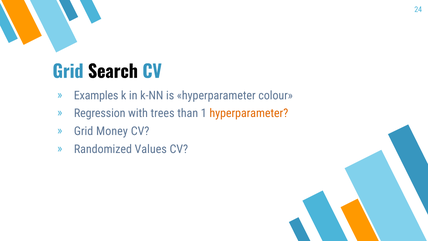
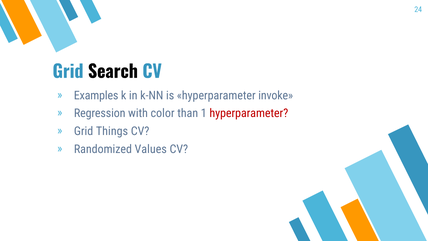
colour: colour -> invoke
trees: trees -> color
hyperparameter at (249, 113) colour: orange -> red
Money: Money -> Things
